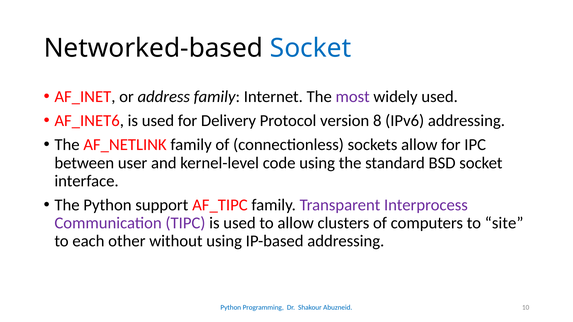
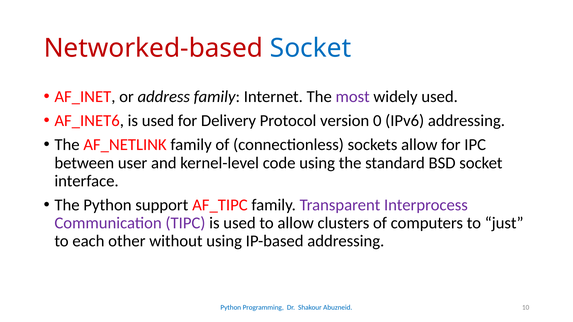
Networked-based colour: black -> red
8: 8 -> 0
site: site -> just
